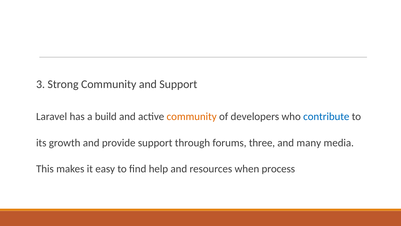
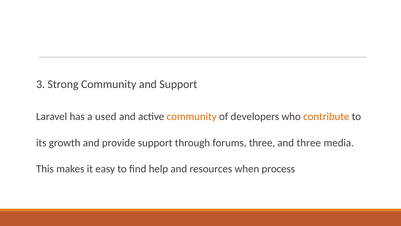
build: build -> used
contribute colour: blue -> orange
and many: many -> three
